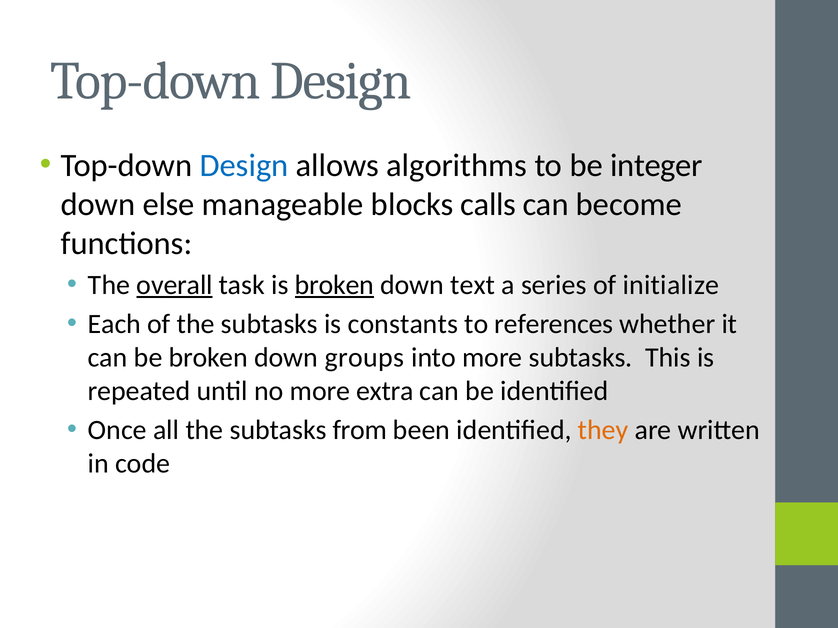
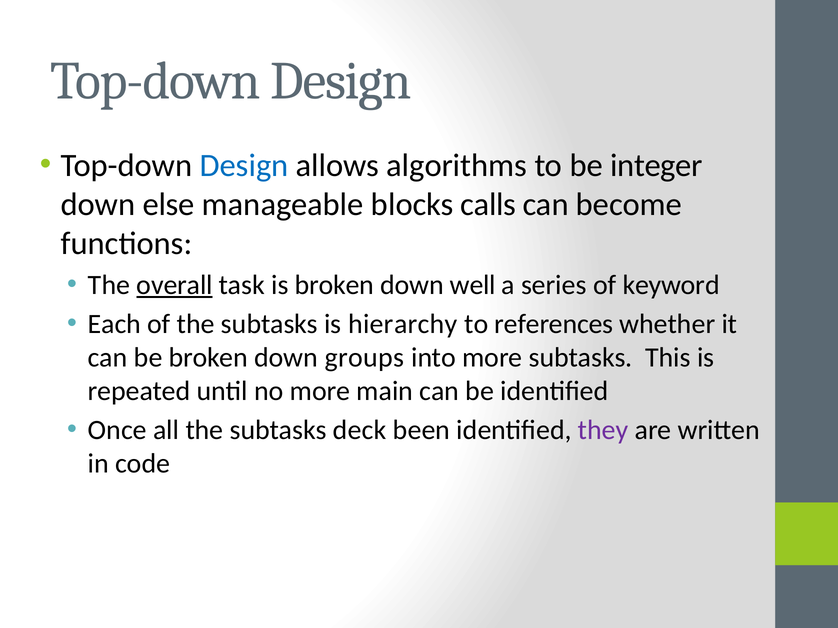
broken at (334, 285) underline: present -> none
text: text -> well
initialize: initialize -> keyword
constants: constants -> hierarchy
extra: extra -> main
from: from -> deck
they colour: orange -> purple
